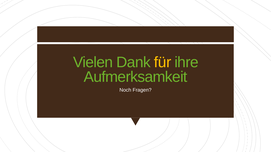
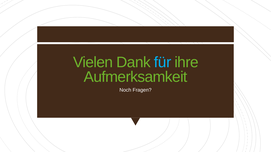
für colour: yellow -> light blue
